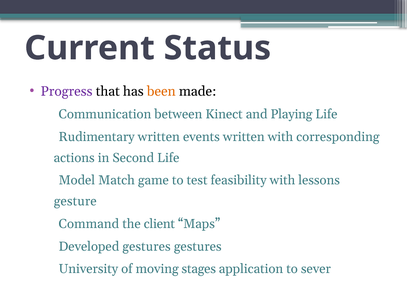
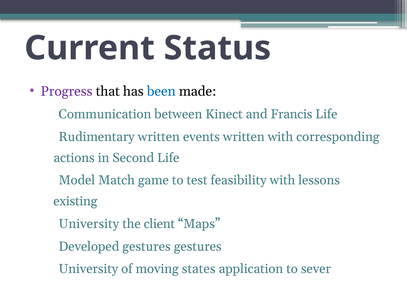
been colour: orange -> blue
Playing: Playing -> Francis
gesture: gesture -> existing
Command at (89, 224): Command -> University
stages: stages -> states
